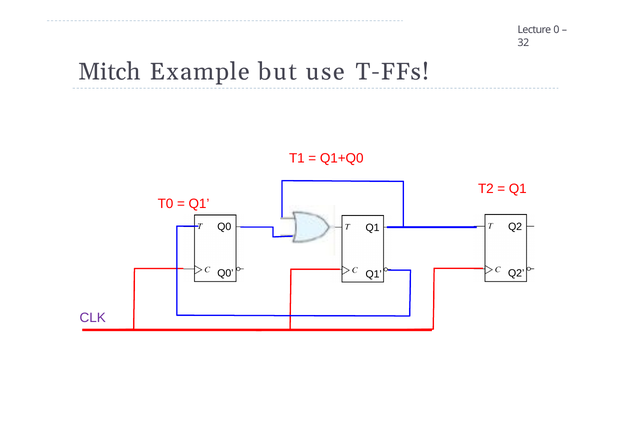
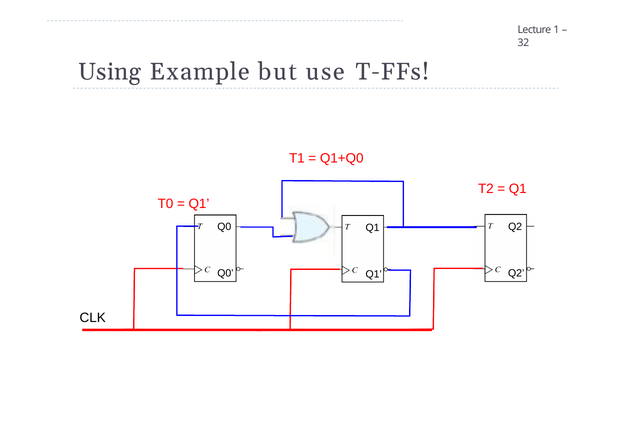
0: 0 -> 1
Mitch: Mitch -> Using
CLK colour: purple -> black
